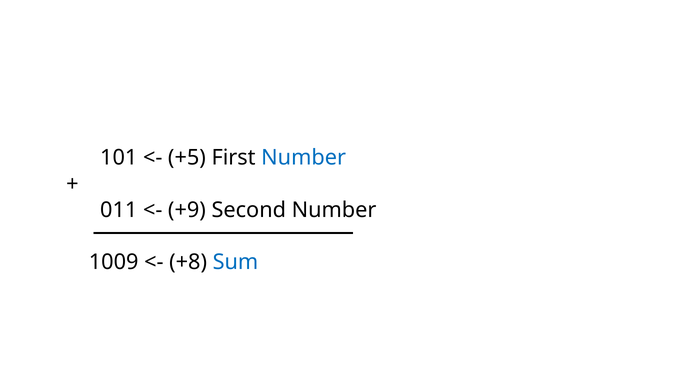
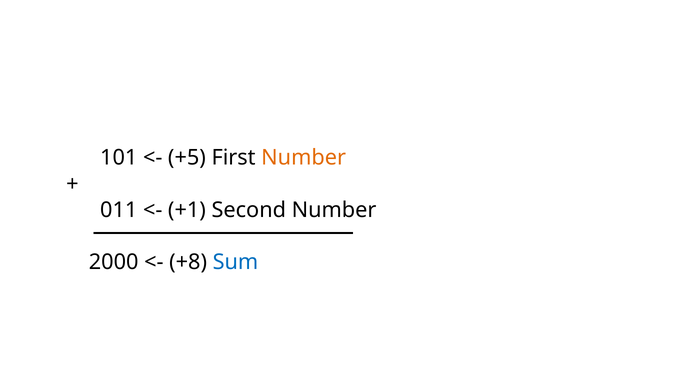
Number at (304, 158) colour: blue -> orange
+9: +9 -> +1
1009: 1009 -> 2000
